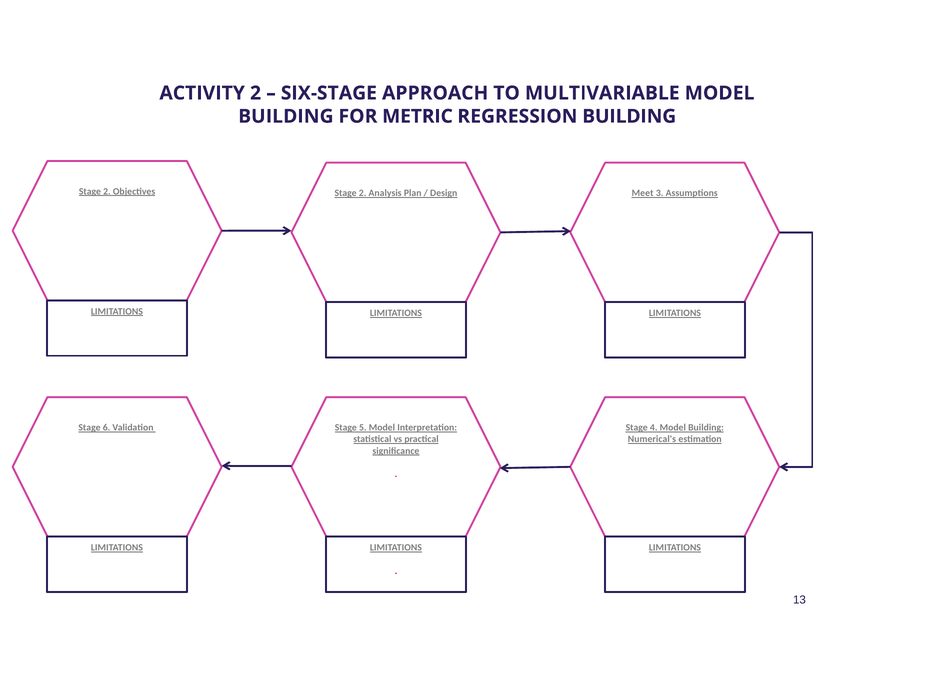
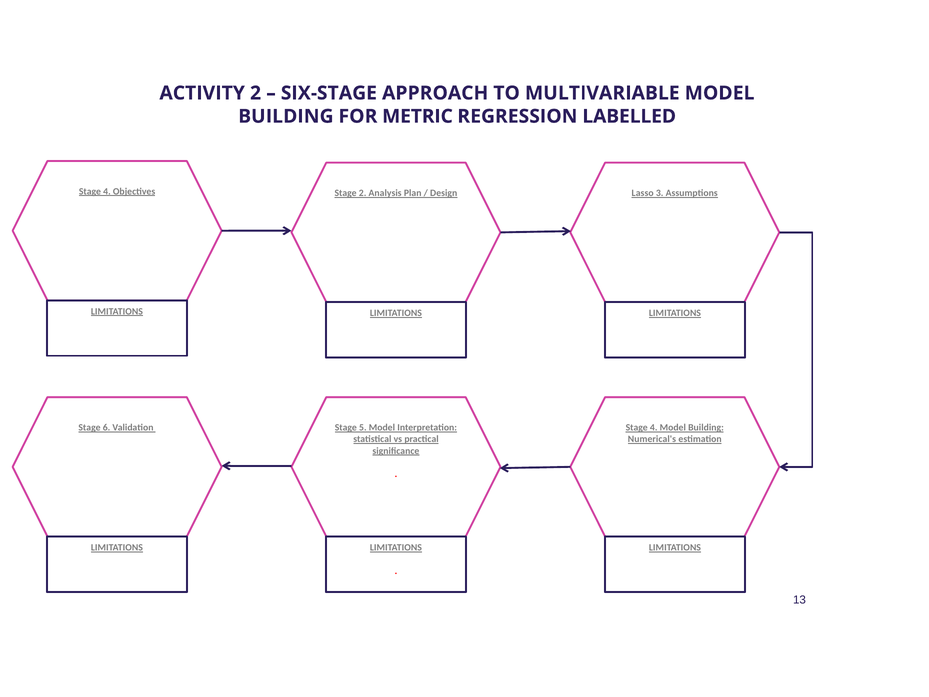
REGRESSION BUILDING: BUILDING -> LABELLED
2 at (107, 191): 2 -> 4
Meet: Meet -> Lasso
